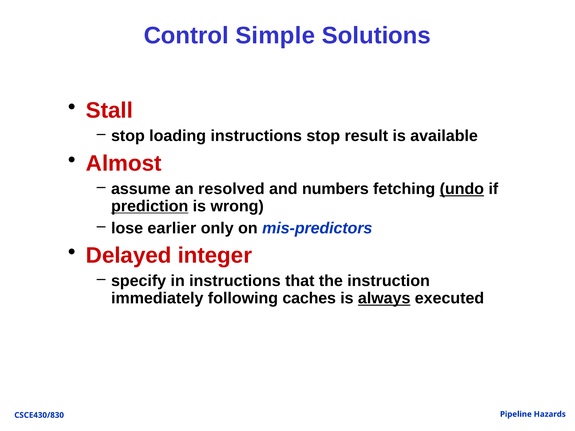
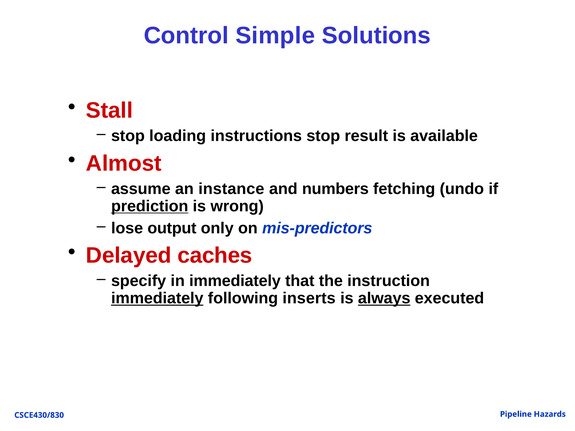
resolved: resolved -> instance
undo underline: present -> none
earlier: earlier -> output
integer: integer -> caches
in instructions: instructions -> immediately
immediately at (157, 298) underline: none -> present
caches: caches -> inserts
